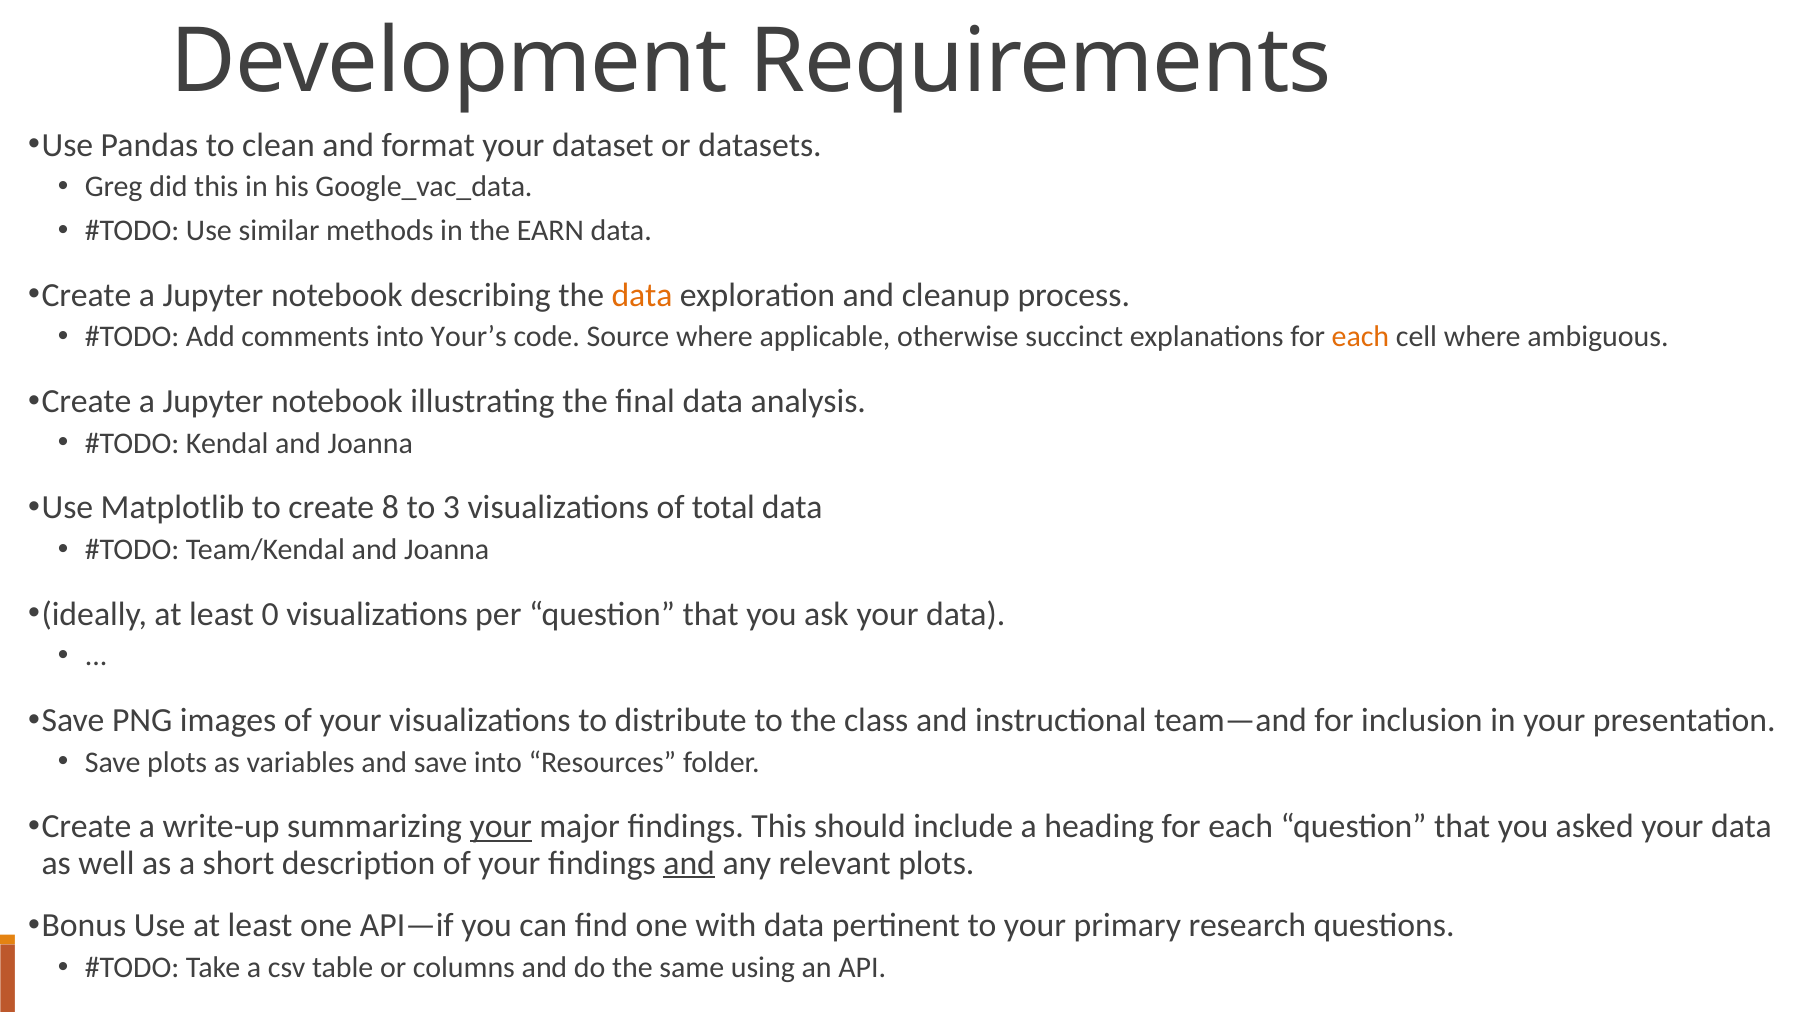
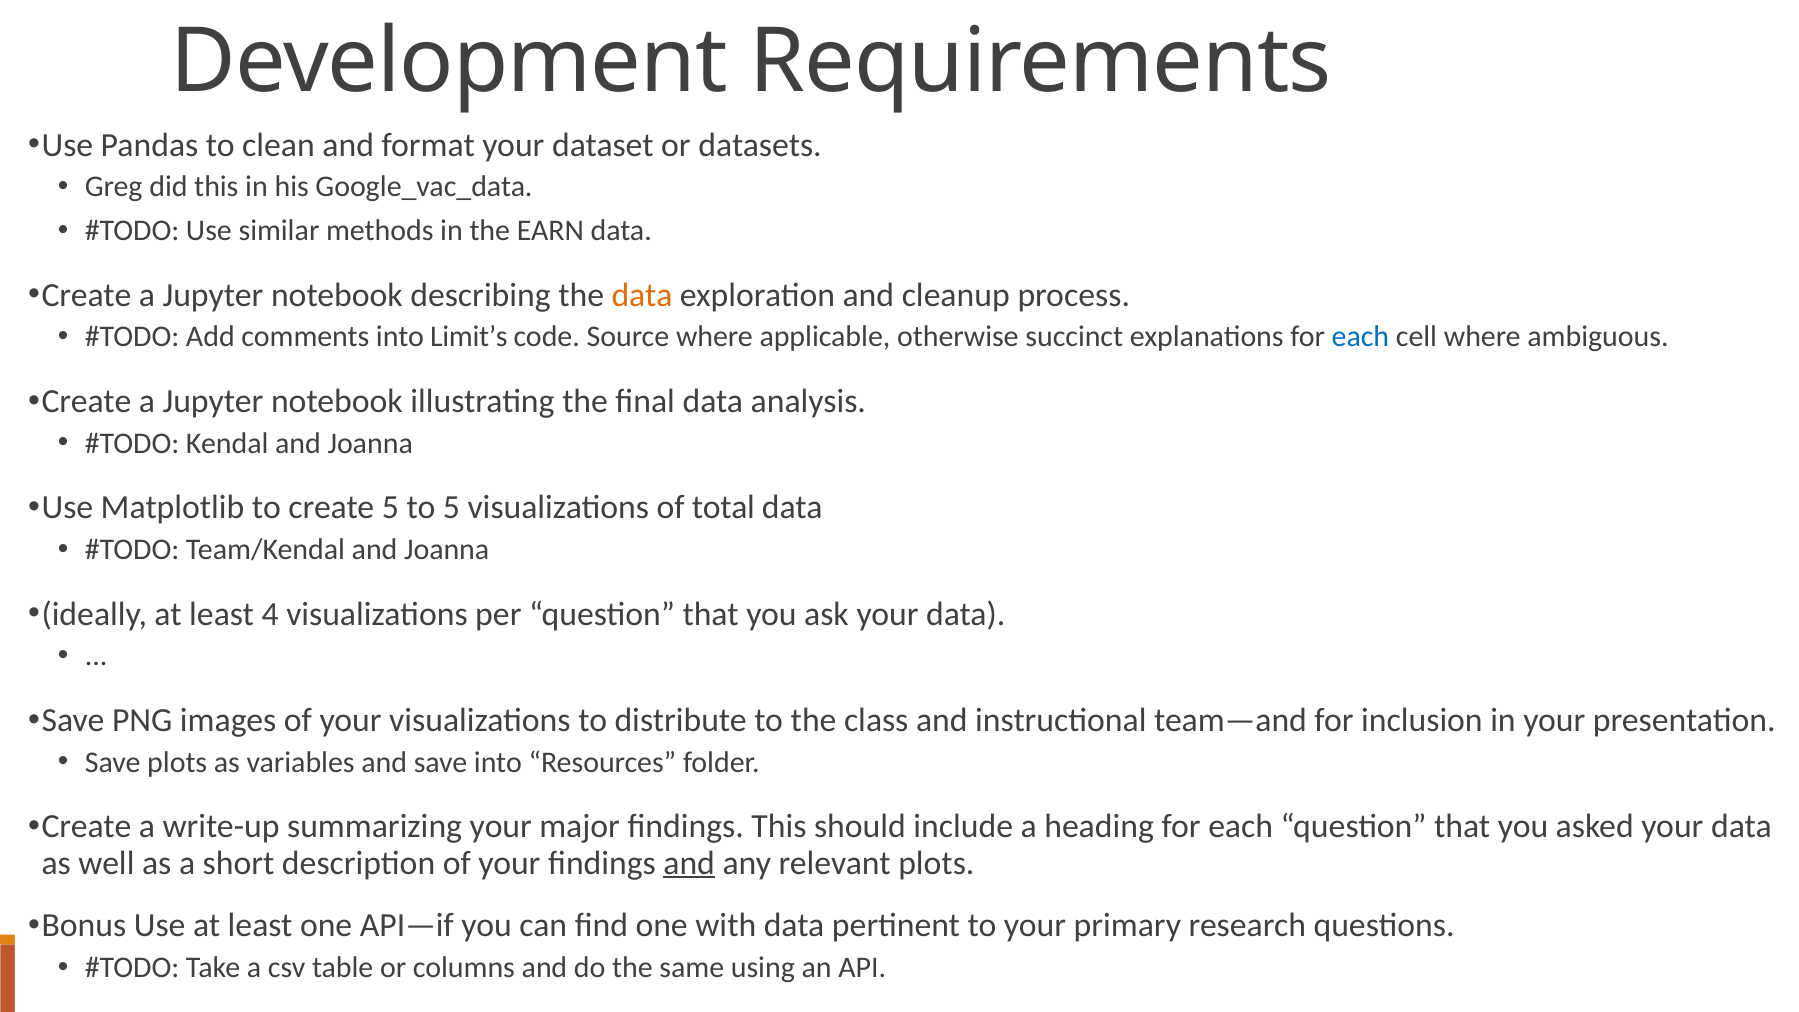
Your’s: Your’s -> Limit’s
each at (1360, 337) colour: orange -> blue
create 8: 8 -> 5
to 3: 3 -> 5
0: 0 -> 4
your at (501, 826) underline: present -> none
